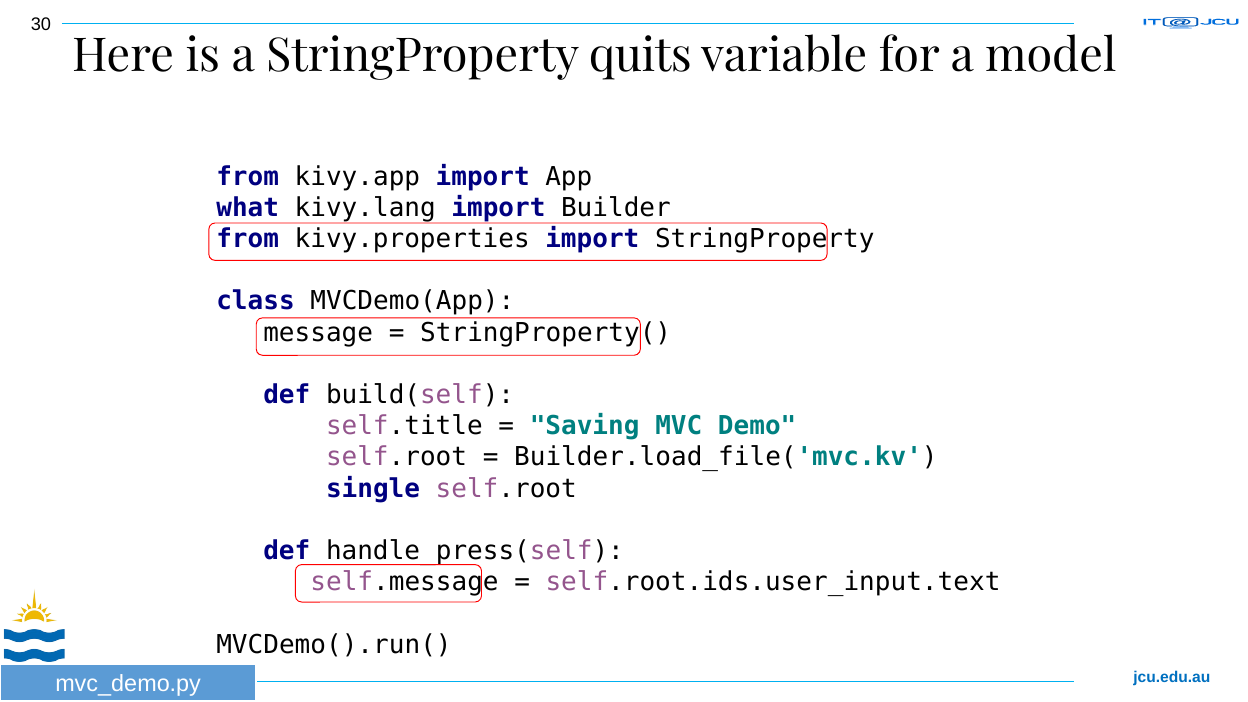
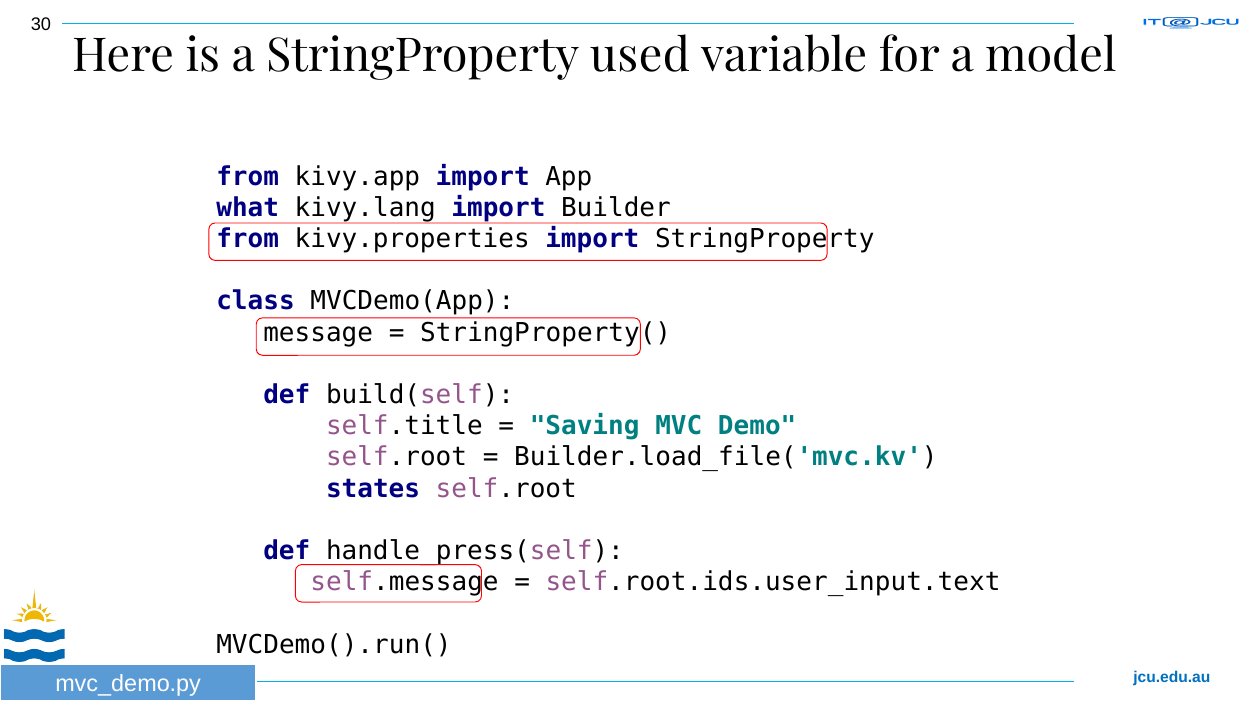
quits: quits -> used
single: single -> states
